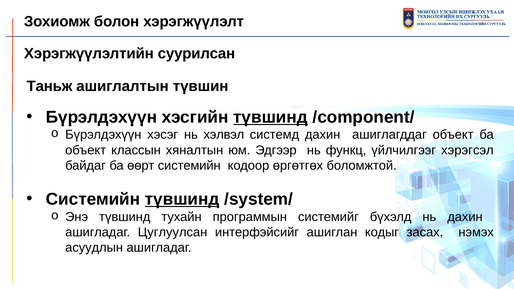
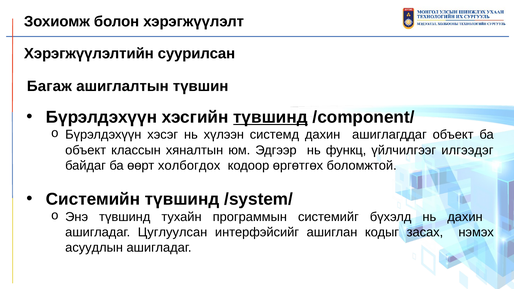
Таньж: Таньж -> Багаж
хэлвэл: хэлвэл -> хүлээн
хэрэгсэл: хэрэгсэл -> илгээдэг
өөрт системийн: системийн -> холбогдох
түвшинд at (182, 199) underline: present -> none
